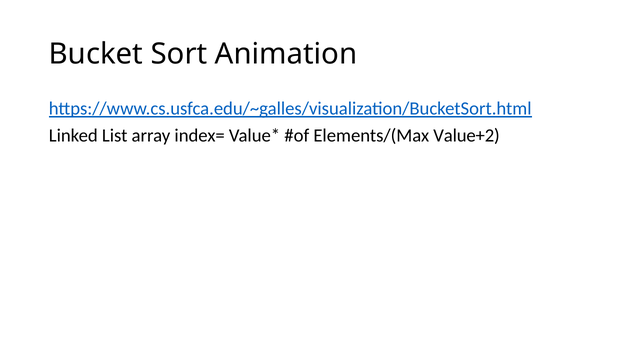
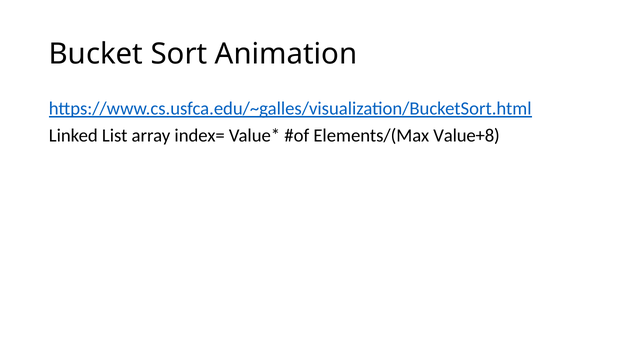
Value+2: Value+2 -> Value+8
